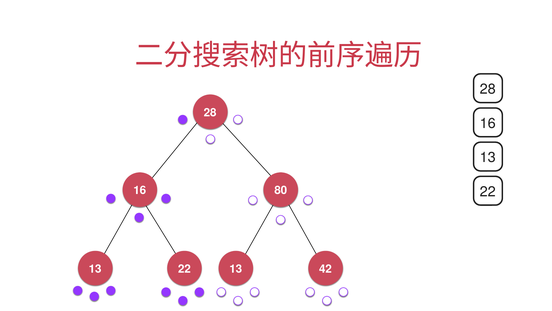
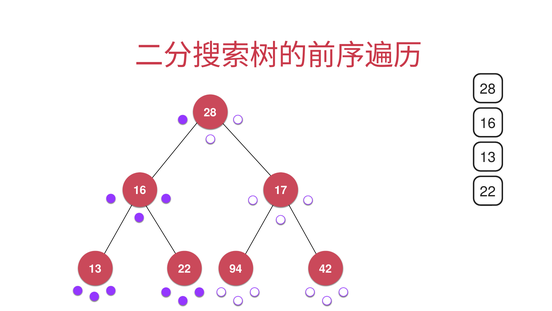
80: 80 -> 17
22 13: 13 -> 94
